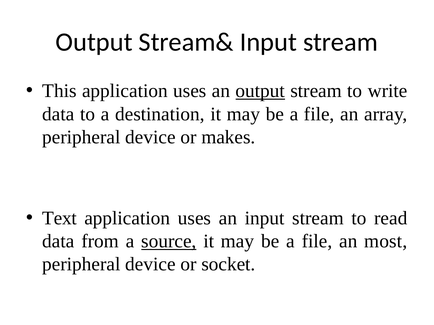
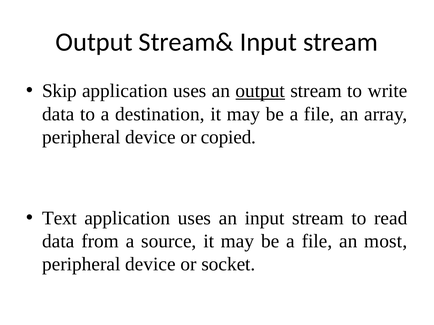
This: This -> Skip
makes: makes -> copied
source underline: present -> none
